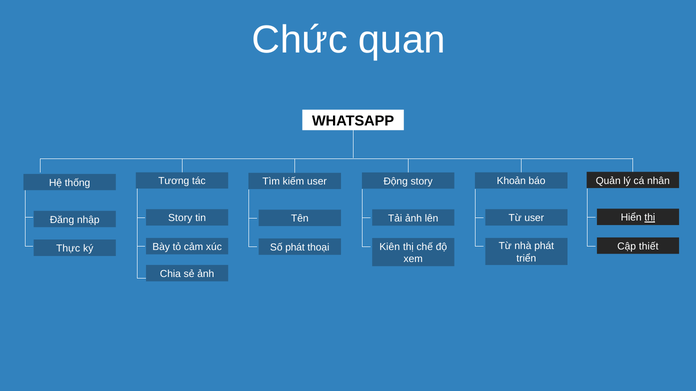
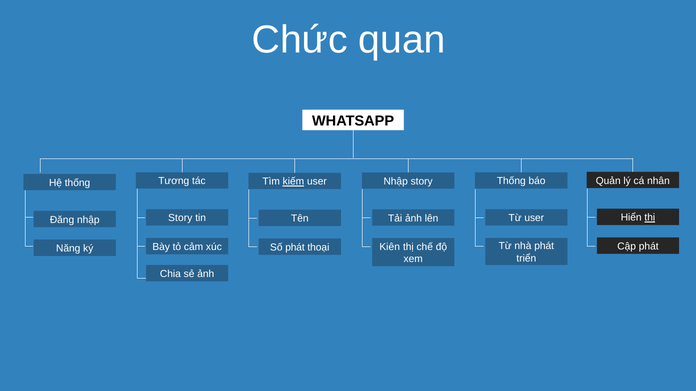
Khoản at (511, 181): Khoản -> Thống
Động at (396, 181): Động -> Nhập
kiếm underline: none -> present
Cập thiết: thiết -> phát
Thực: Thực -> Năng
